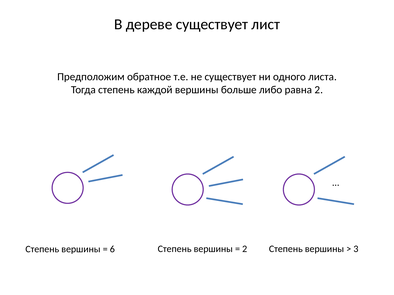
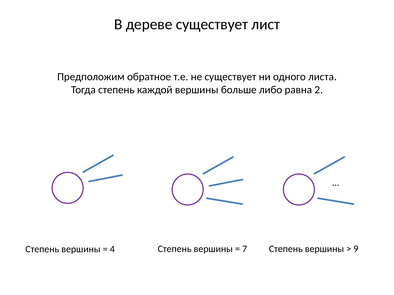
2 at (245, 249): 2 -> 7
6: 6 -> 4
3: 3 -> 9
